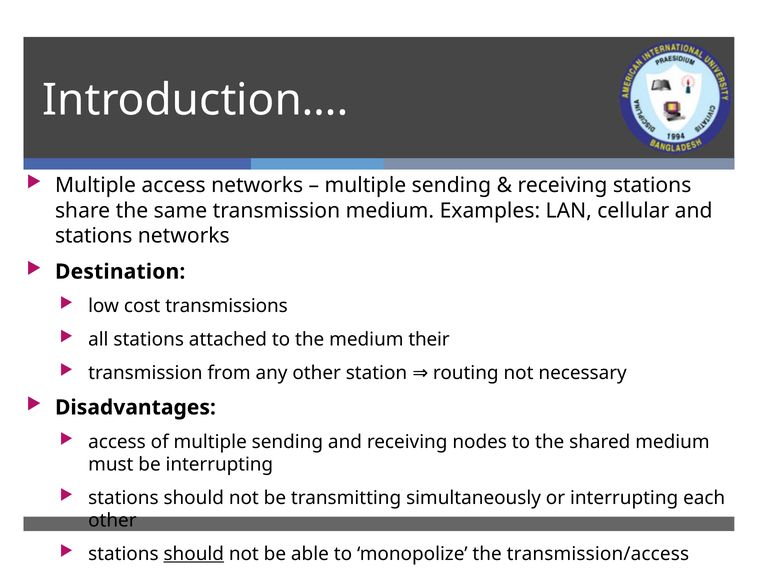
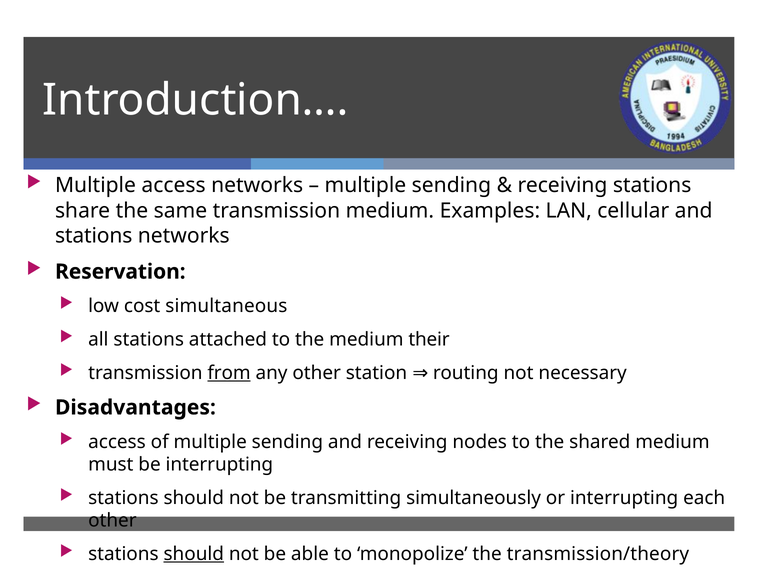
Destination: Destination -> Reservation
transmissions: transmissions -> simultaneous
from underline: none -> present
transmission/access: transmission/access -> transmission/theory
